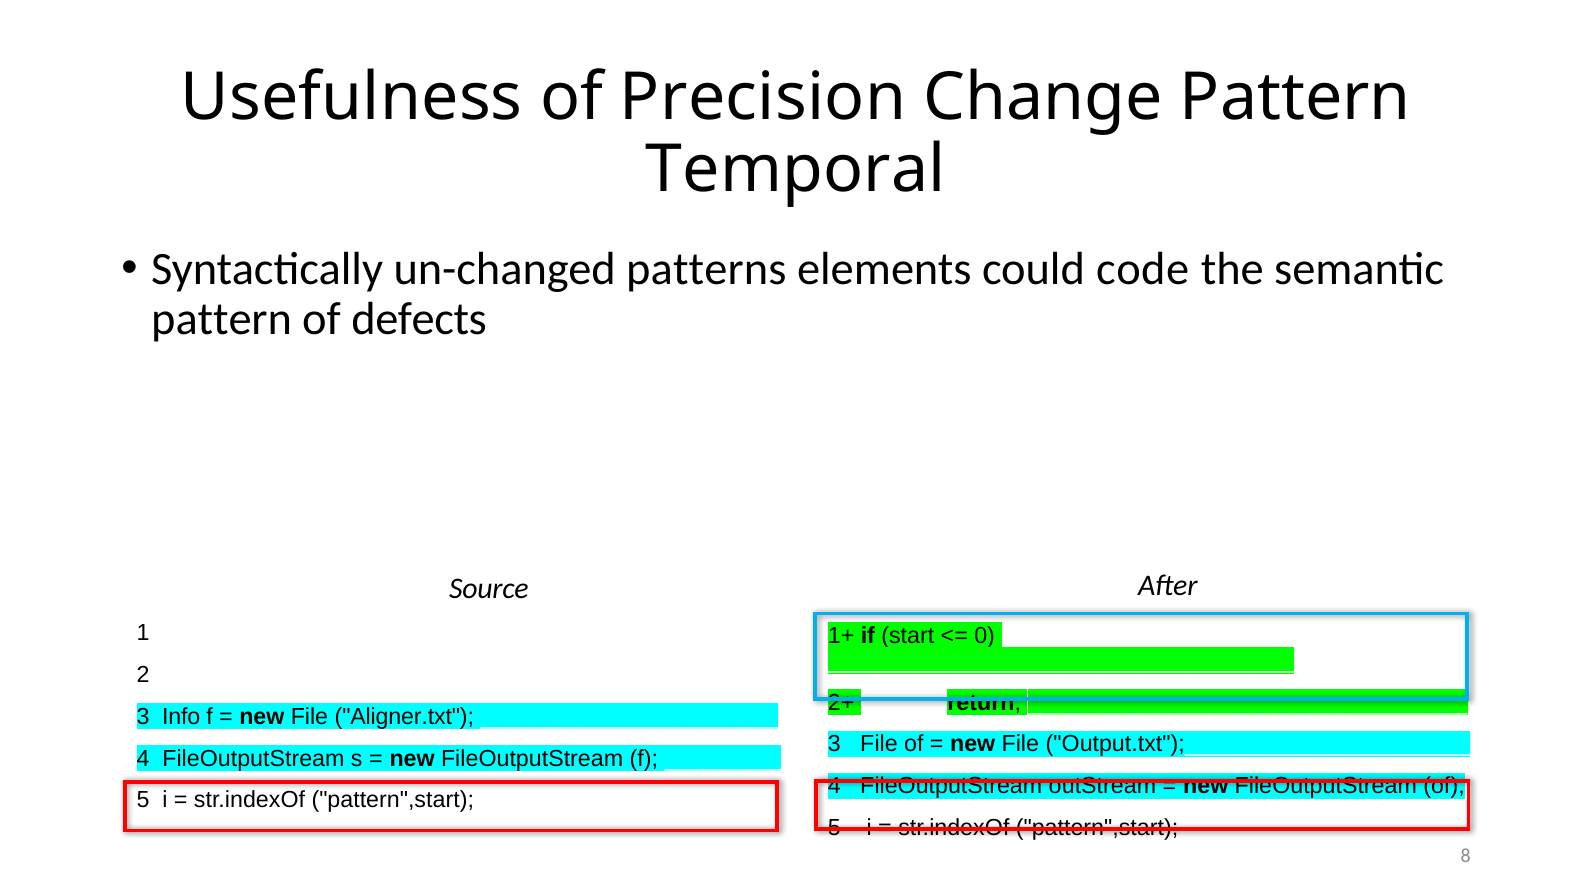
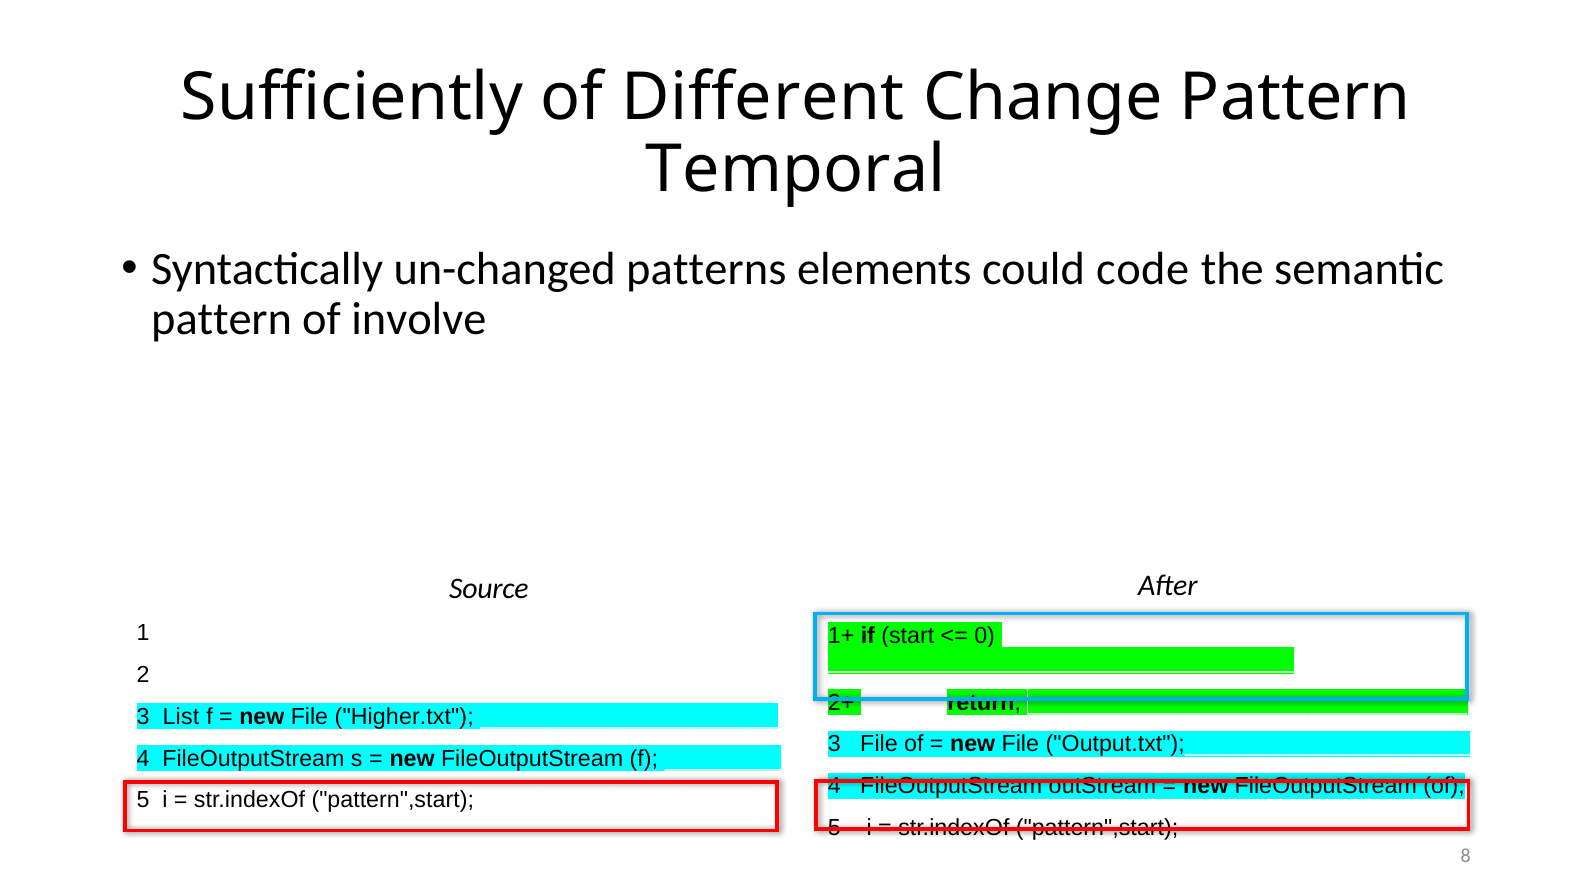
Usefulness: Usefulness -> Sufficiently
Precision: Precision -> Different
defects: defects -> involve
Info: Info -> List
Aligner.txt: Aligner.txt -> Higher.txt
